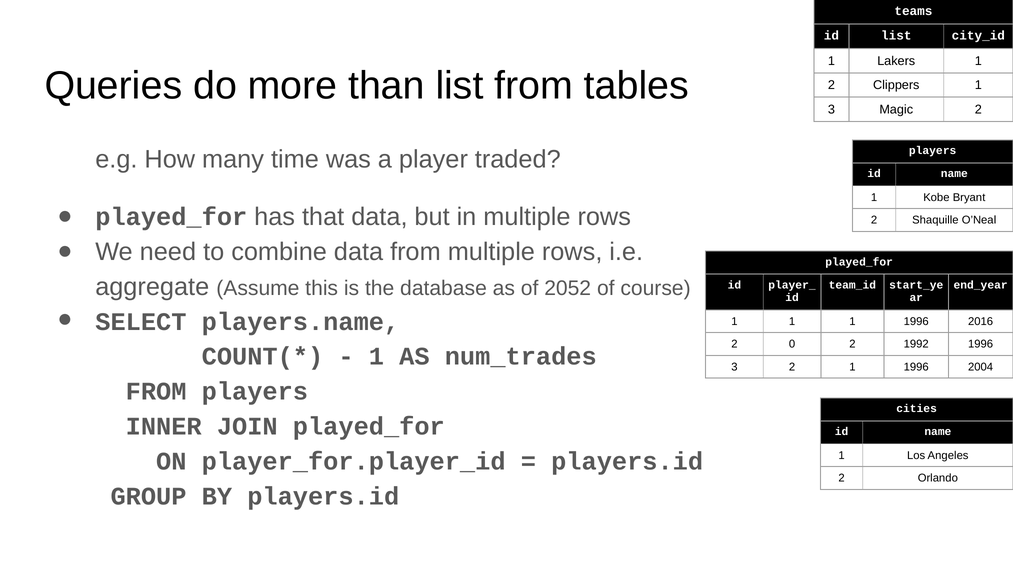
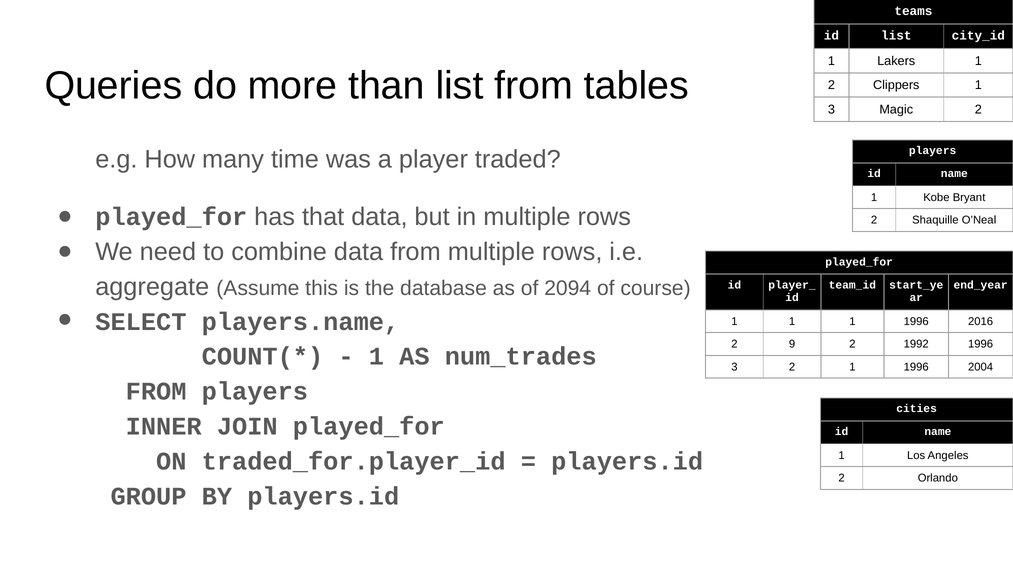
2052: 2052 -> 2094
0: 0 -> 9
player_for.player_id: player_for.player_id -> traded_for.player_id
